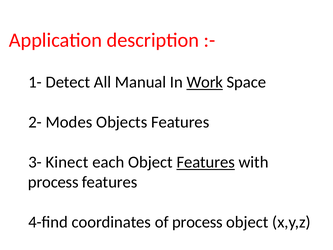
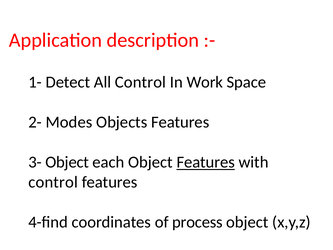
All Manual: Manual -> Control
Work underline: present -> none
3- Kinect: Kinect -> Object
process at (53, 182): process -> control
